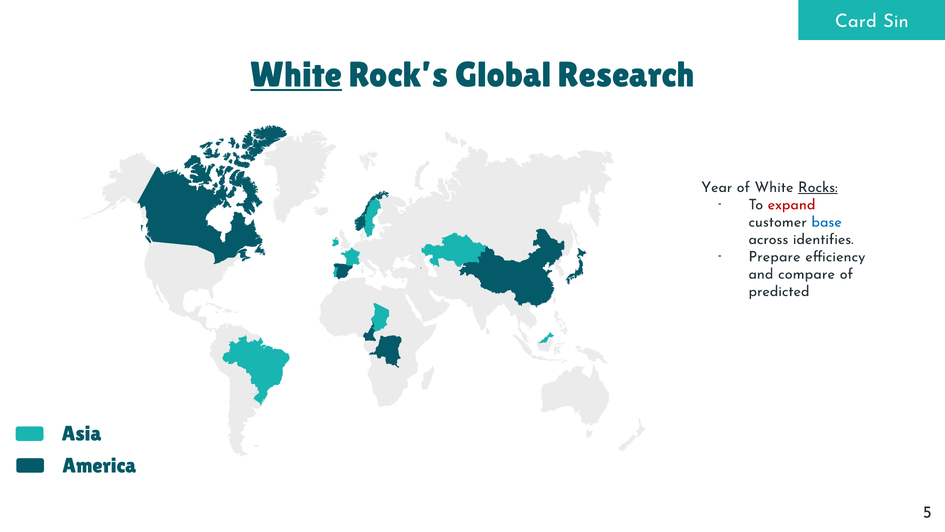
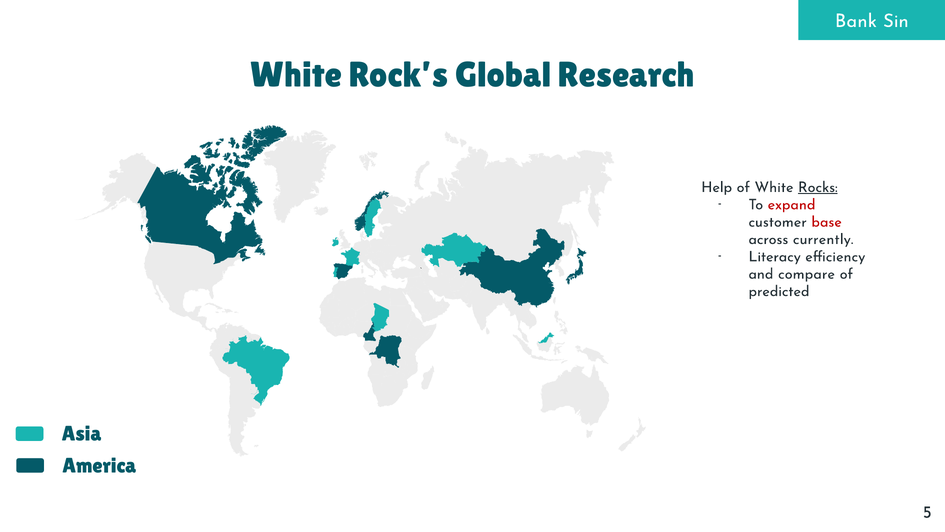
Card: Card -> Bank
White at (296, 75) underline: present -> none
Year: Year -> Help
base colour: blue -> red
identifies: identifies -> currently
Prepare: Prepare -> Literacy
